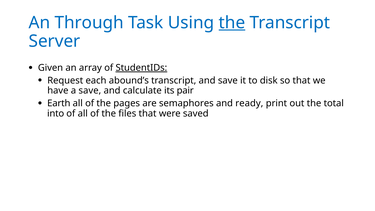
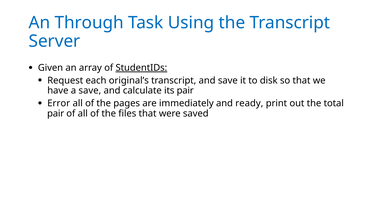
the at (232, 23) underline: present -> none
abound’s: abound’s -> original’s
Earth: Earth -> Error
semaphores: semaphores -> immediately
into at (56, 113): into -> pair
